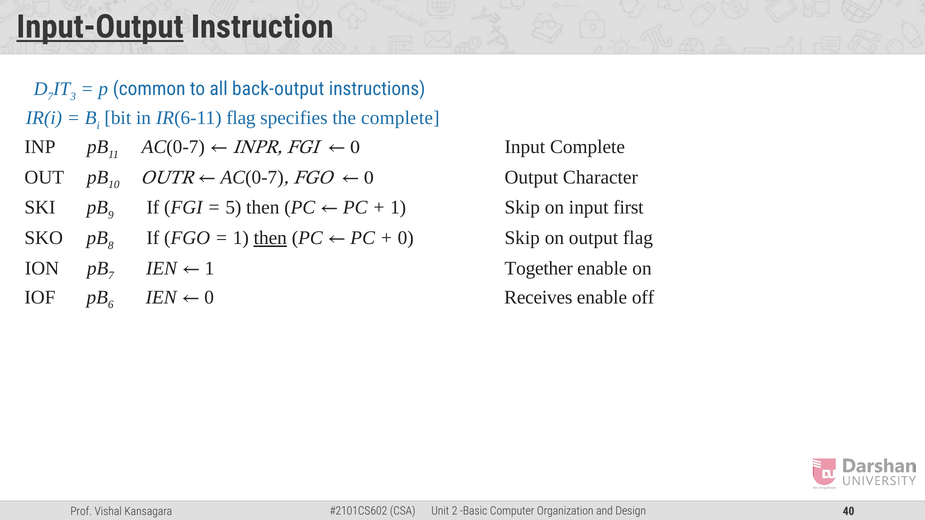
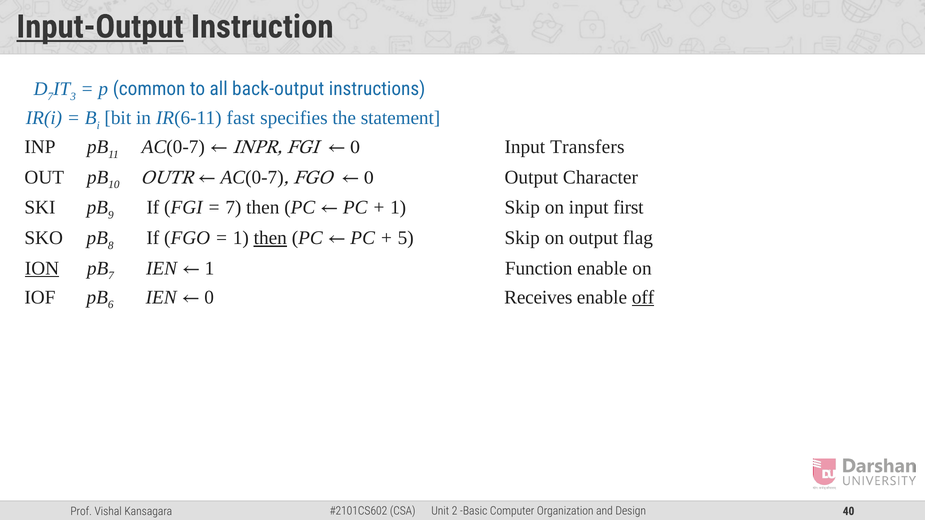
IR(6-11 flag: flag -> fast
the complete: complete -> statement
Input Complete: Complete -> Transfers
5 at (233, 208): 5 -> 7
0 at (406, 238): 0 -> 5
ION underline: none -> present
Together: Together -> Function
off underline: none -> present
